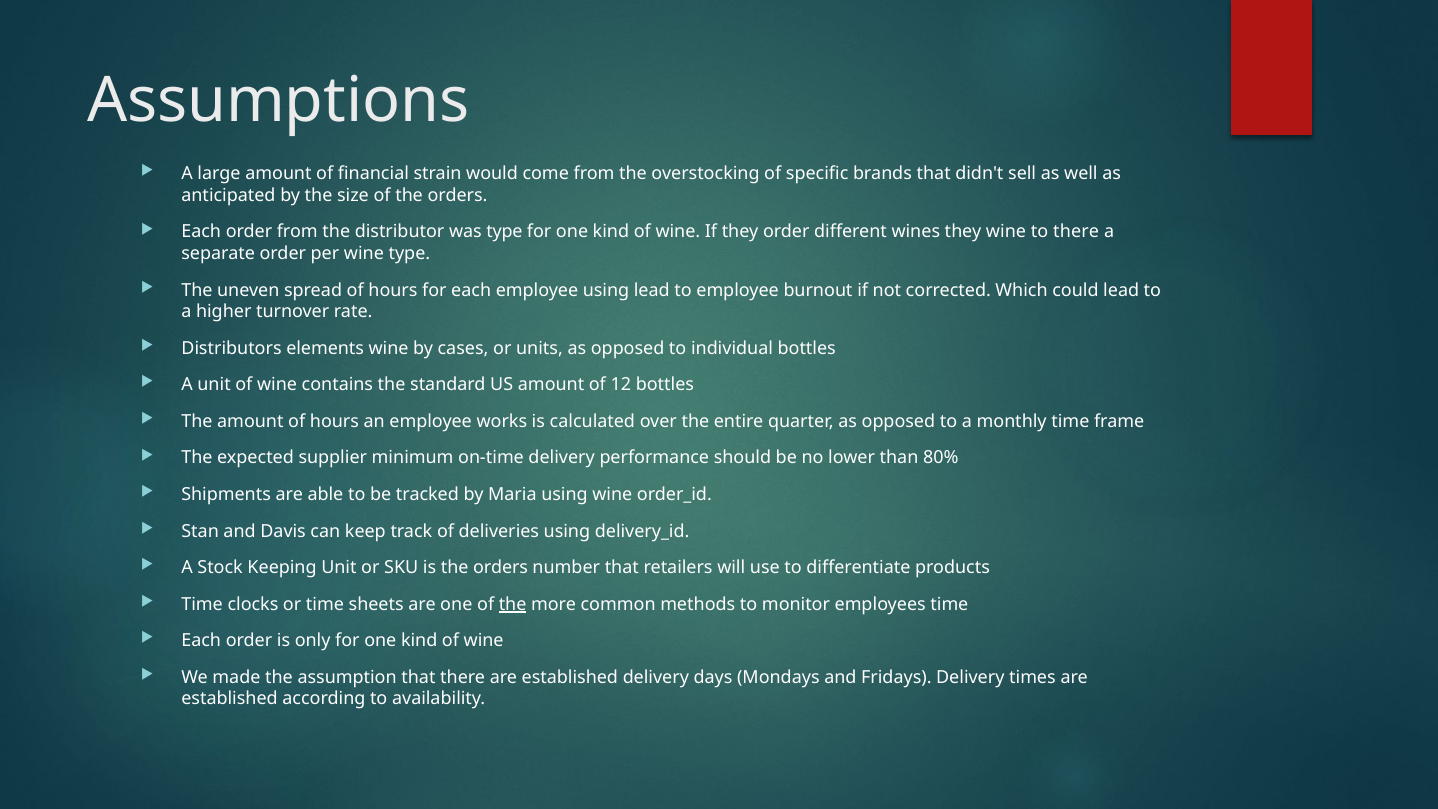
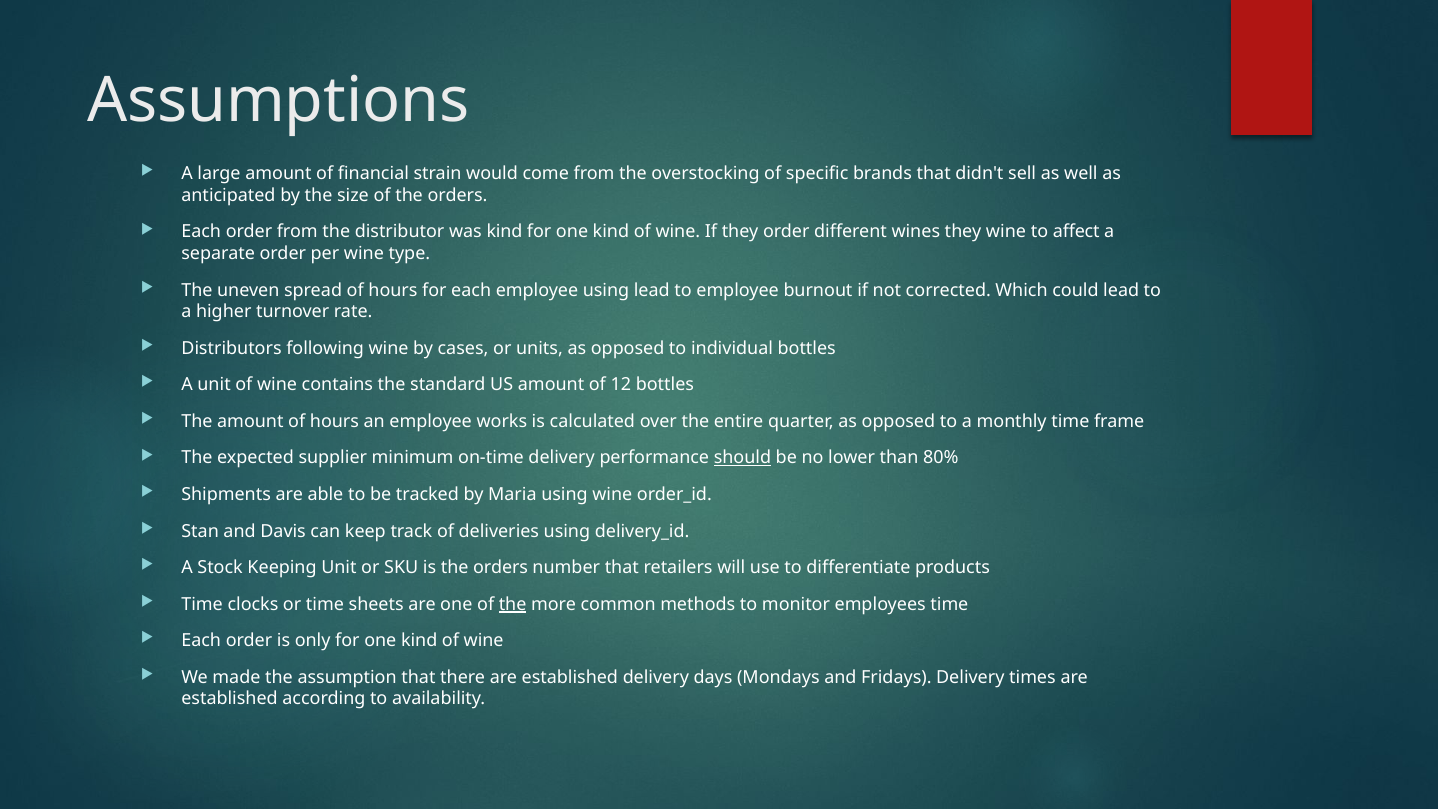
was type: type -> kind
to there: there -> affect
elements: elements -> following
should underline: none -> present
